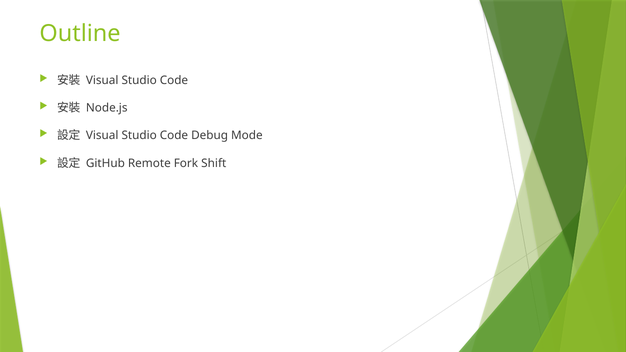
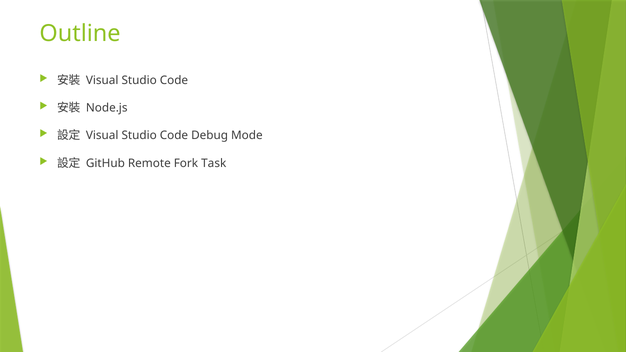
Shift: Shift -> Task
